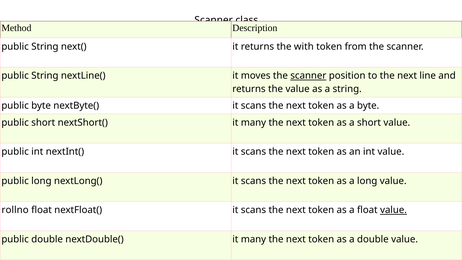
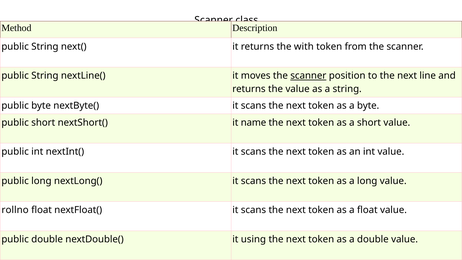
nextShort( it many: many -> name
value at (393, 210) underline: present -> none
nextDouble( it many: many -> using
